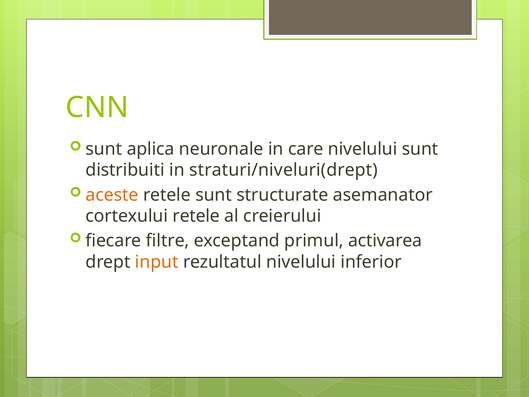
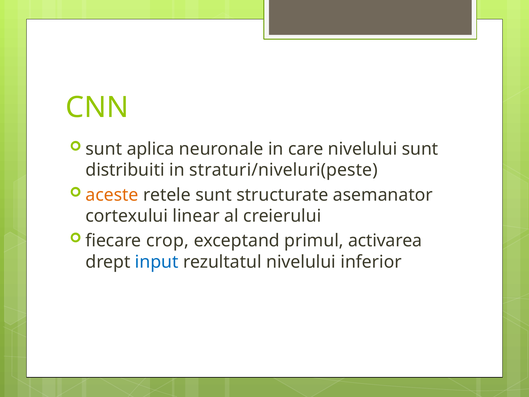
straturi/niveluri(drept: straturi/niveluri(drept -> straturi/niveluri(peste
cortexului retele: retele -> linear
filtre: filtre -> crop
input colour: orange -> blue
